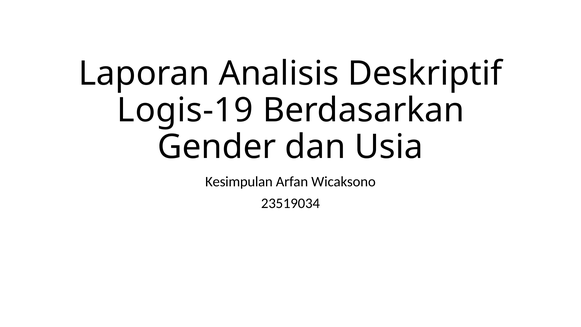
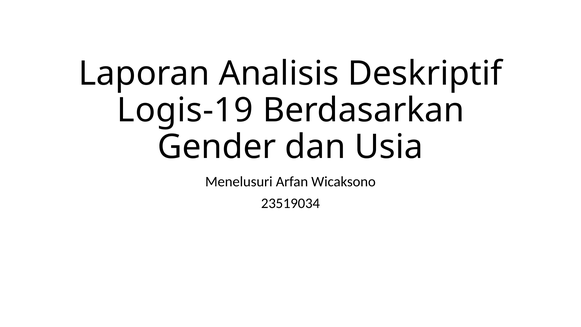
Kesimpulan: Kesimpulan -> Menelusuri
